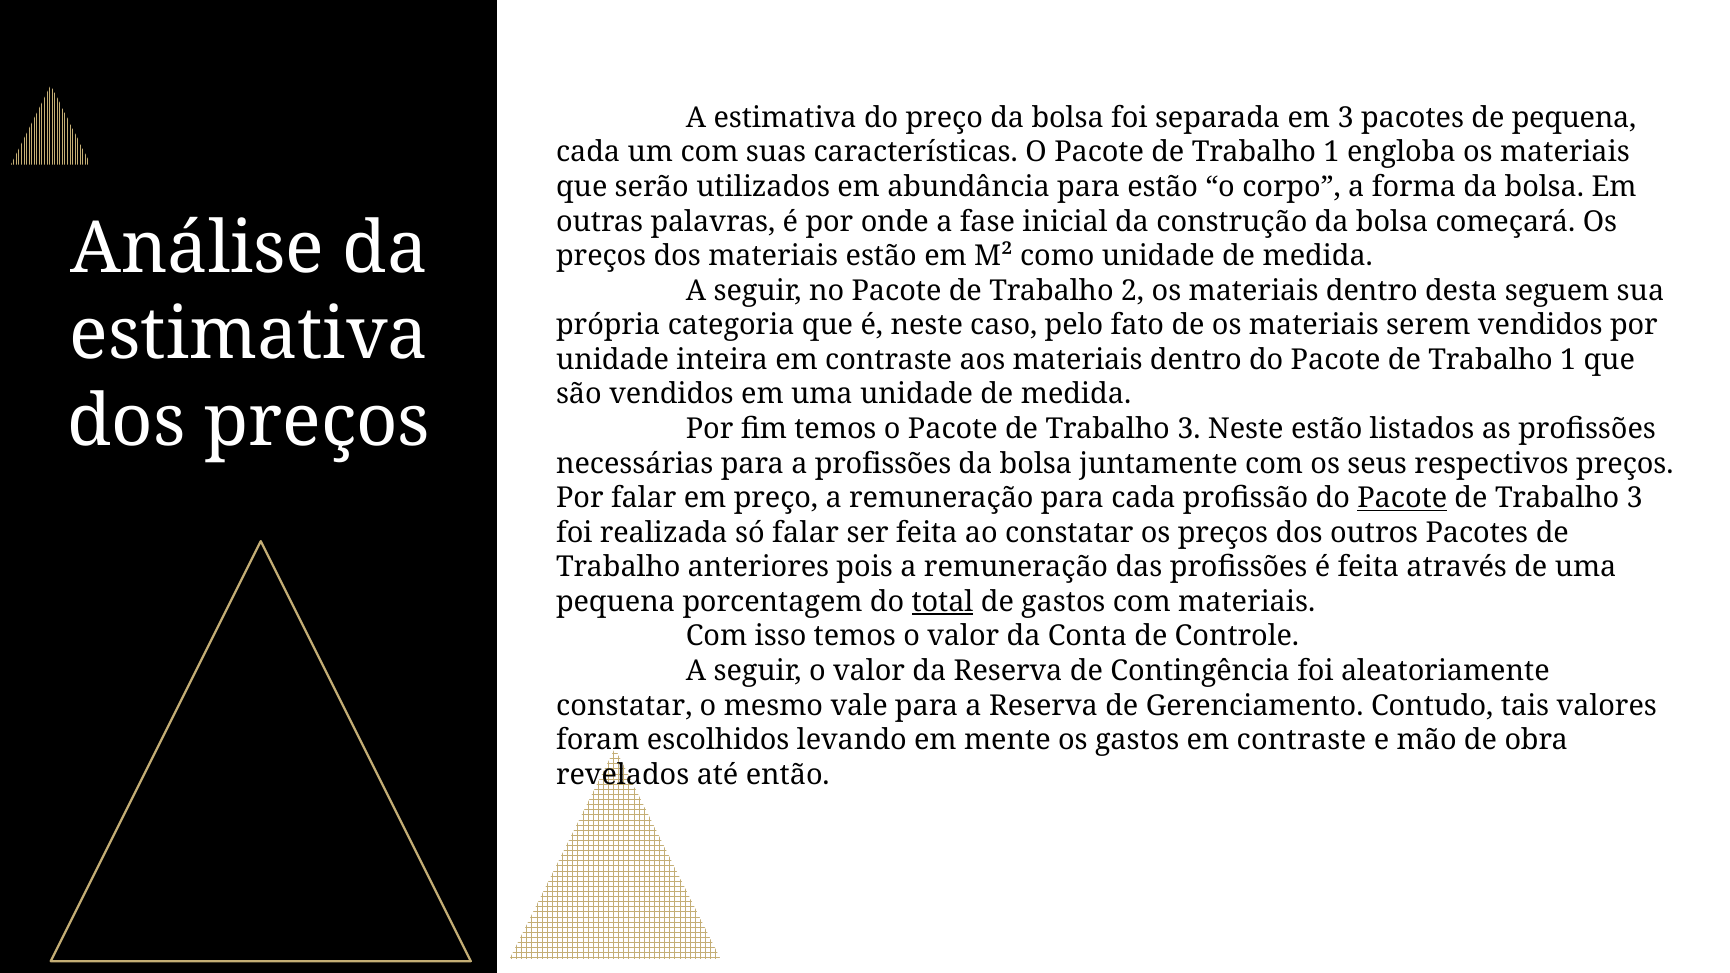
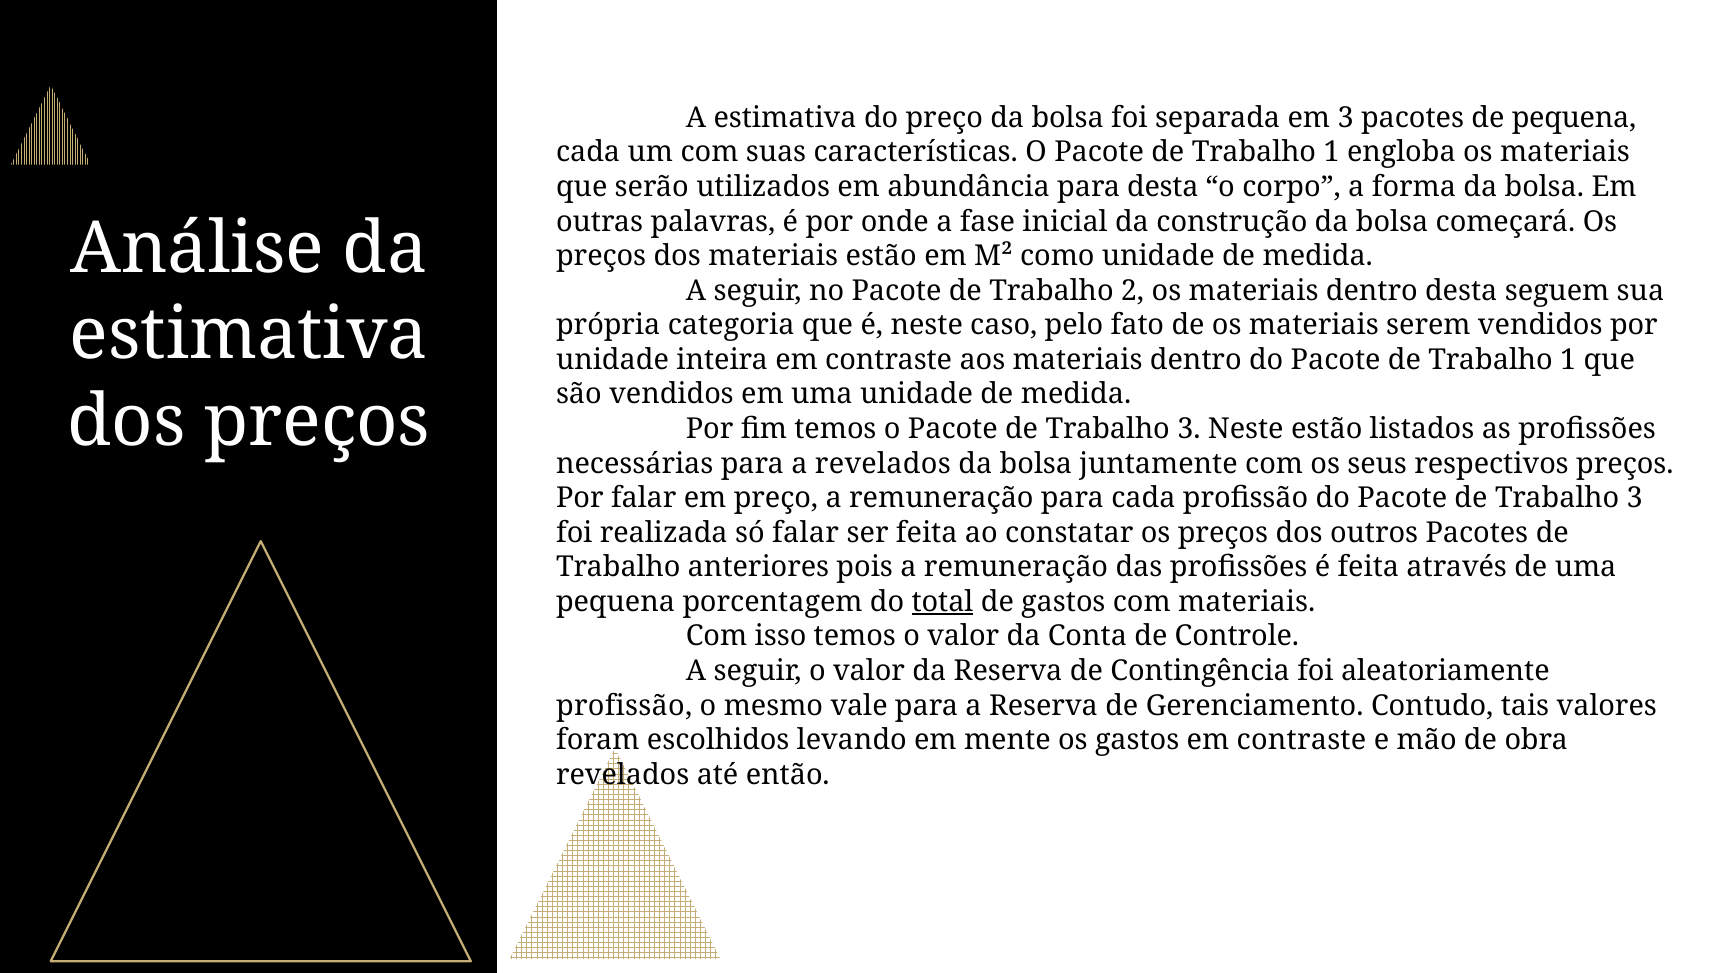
para estão: estão -> desta
a profissões: profissões -> revelados
Pacote at (1402, 498) underline: present -> none
constatar at (624, 706): constatar -> profissão
